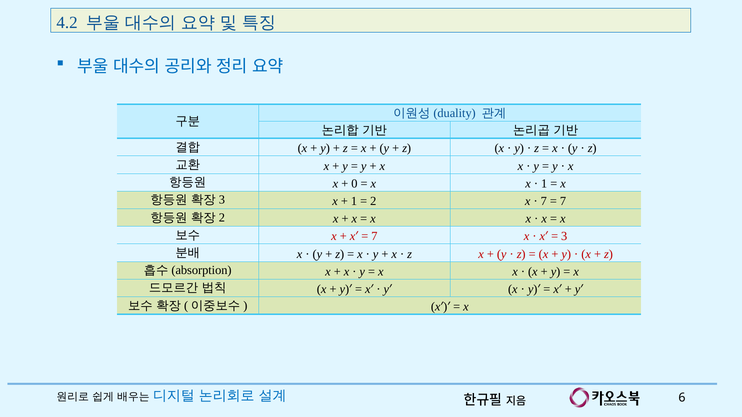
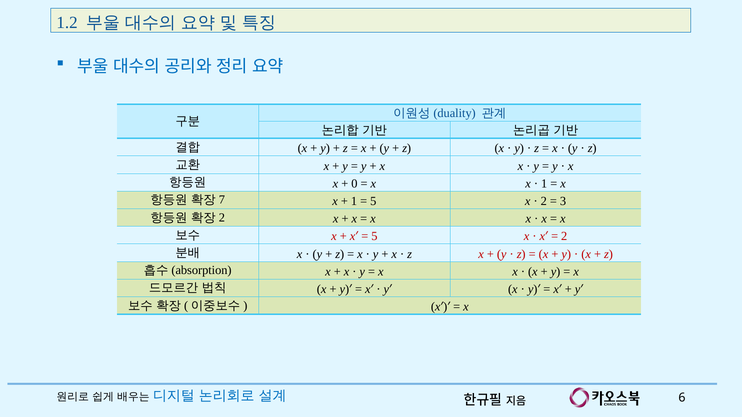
4.2: 4.2 -> 1.2
3 at (222, 200): 3 -> 7
2 at (373, 201): 2 -> 5
7 at (544, 201): 7 -> 2
7 at (563, 201): 7 -> 3
7 at (374, 237): 7 -> 5
3 at (564, 237): 3 -> 2
